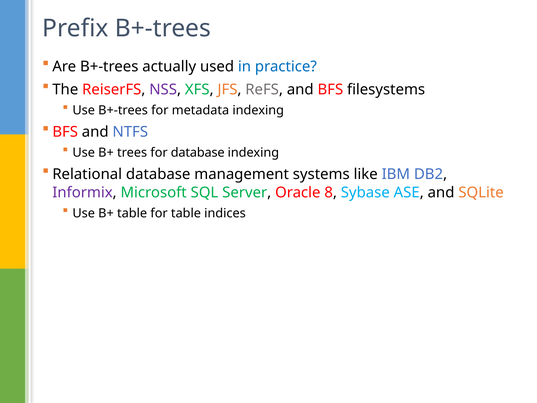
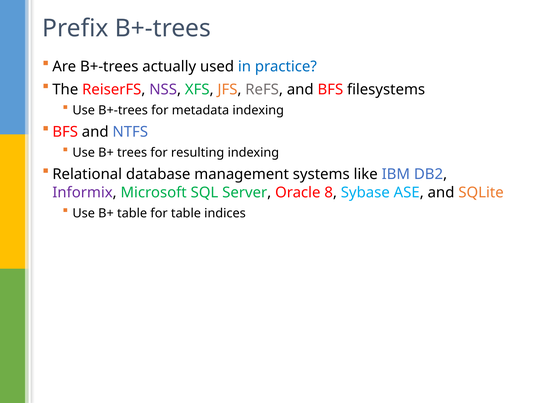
for database: database -> resulting
